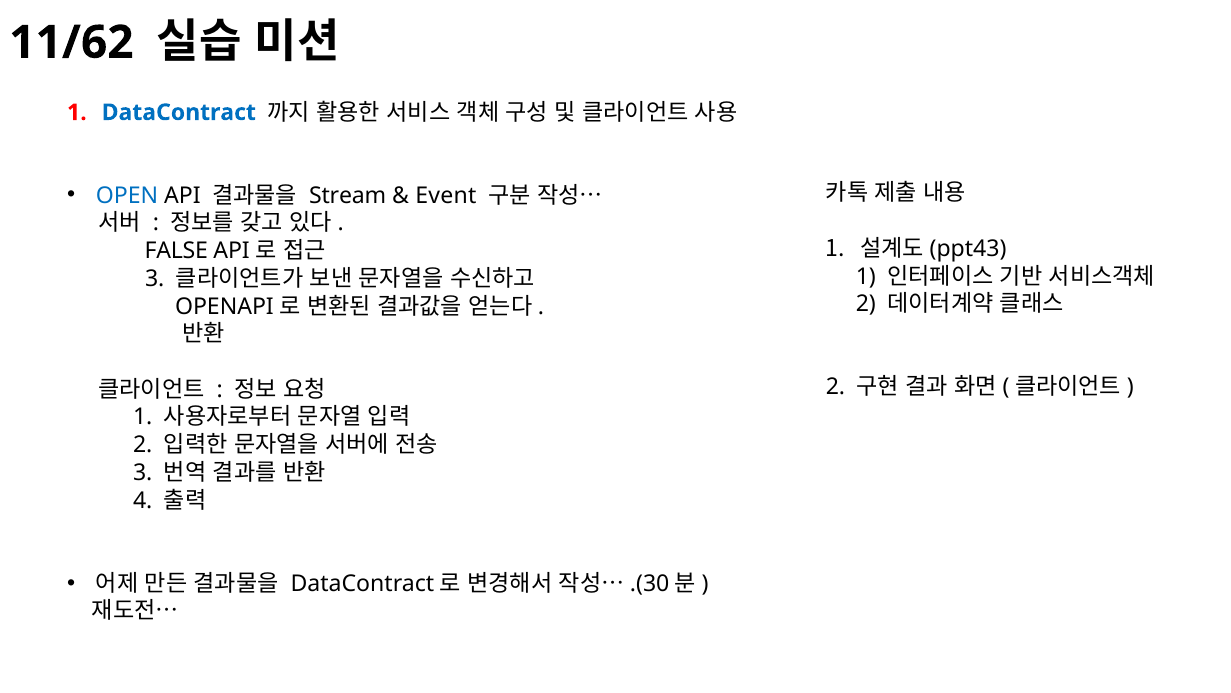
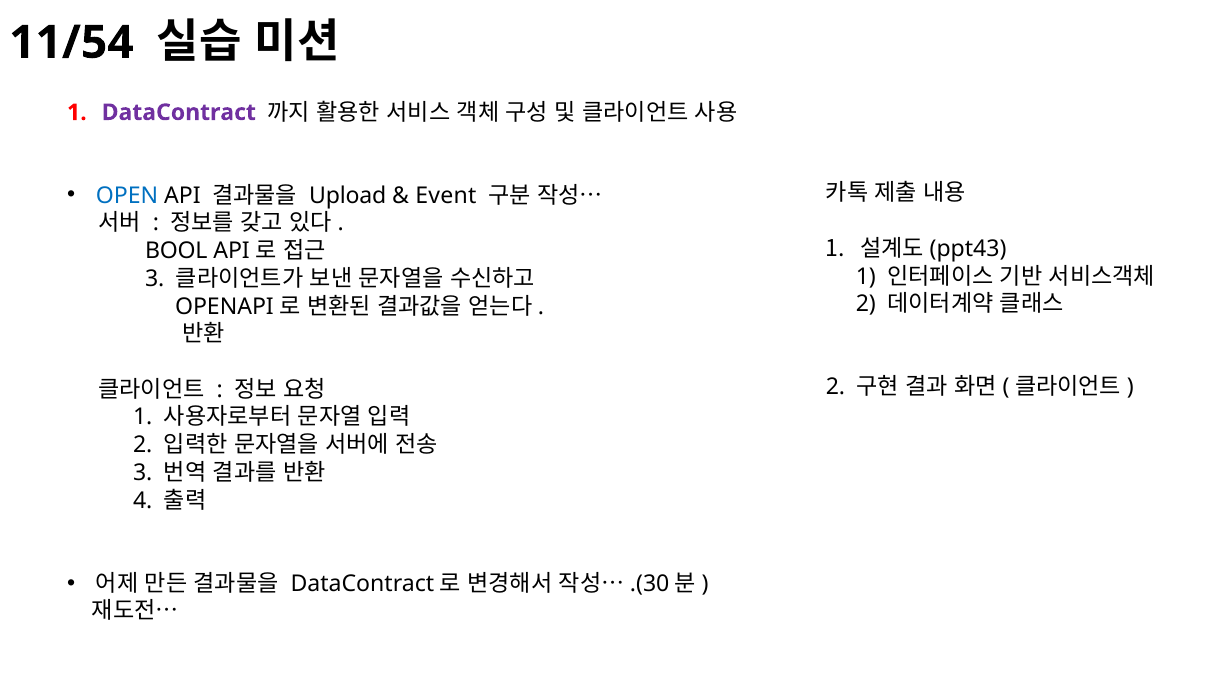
11/62: 11/62 -> 11/54
DataContract colour: blue -> purple
Stream: Stream -> Upload
FALSE: FALSE -> BOOL
